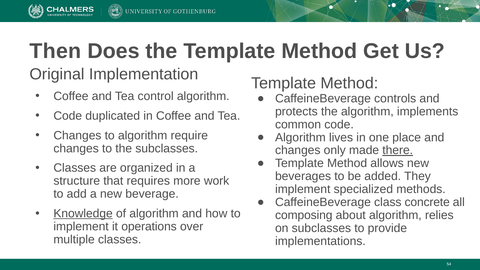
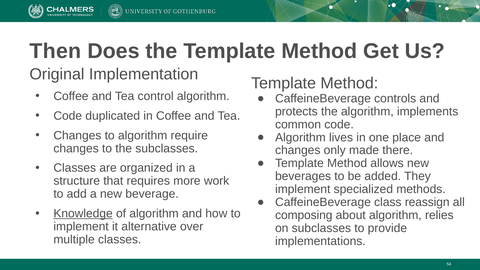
there underline: present -> none
concrete: concrete -> reassign
operations: operations -> alternative
